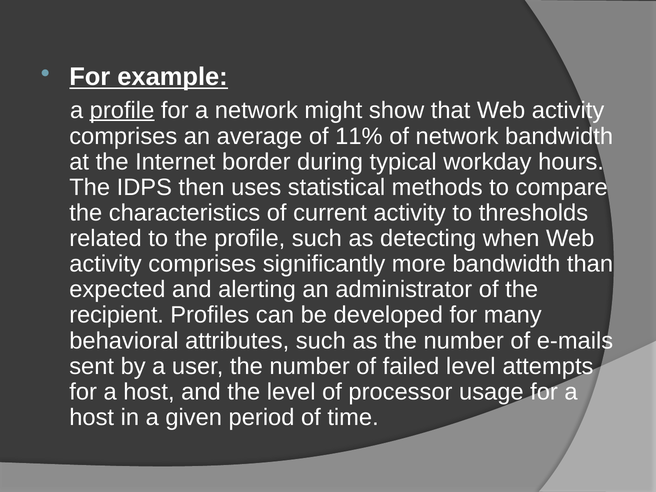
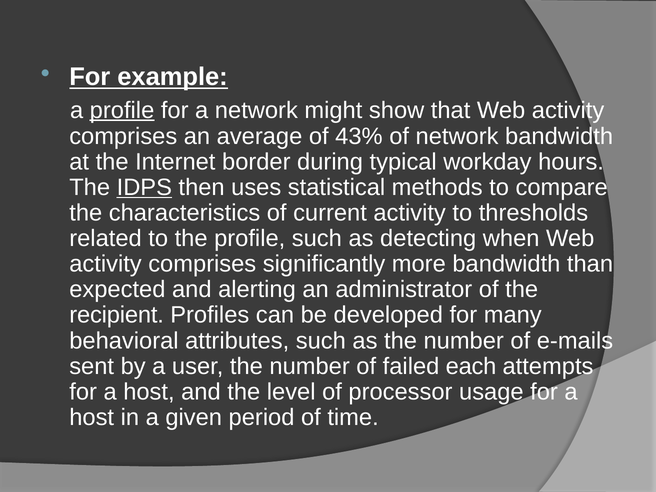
11%: 11% -> 43%
IDPS underline: none -> present
failed level: level -> each
